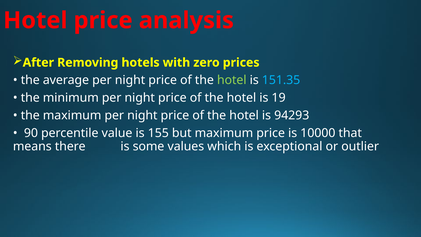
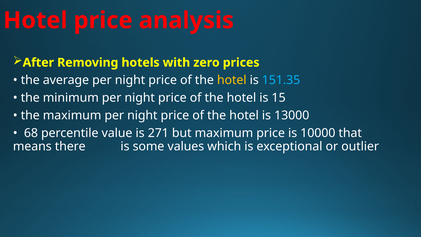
hotel at (232, 80) colour: light green -> yellow
19: 19 -> 15
94293: 94293 -> 13000
90: 90 -> 68
155: 155 -> 271
